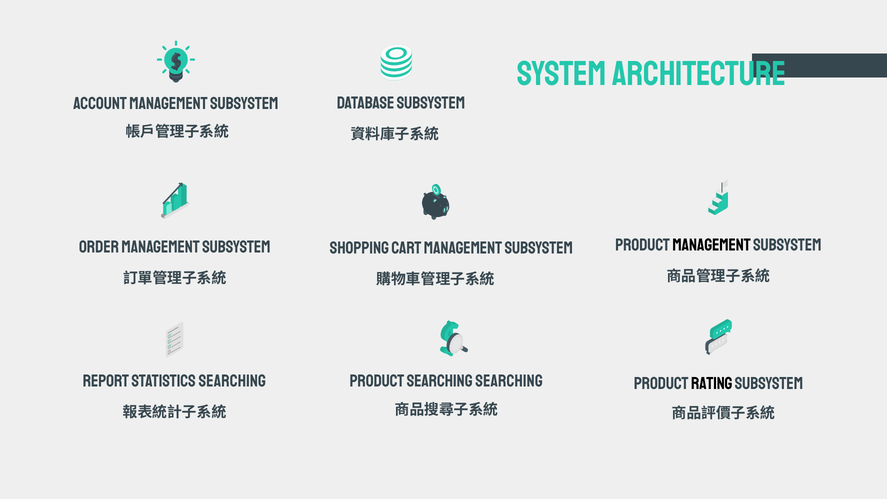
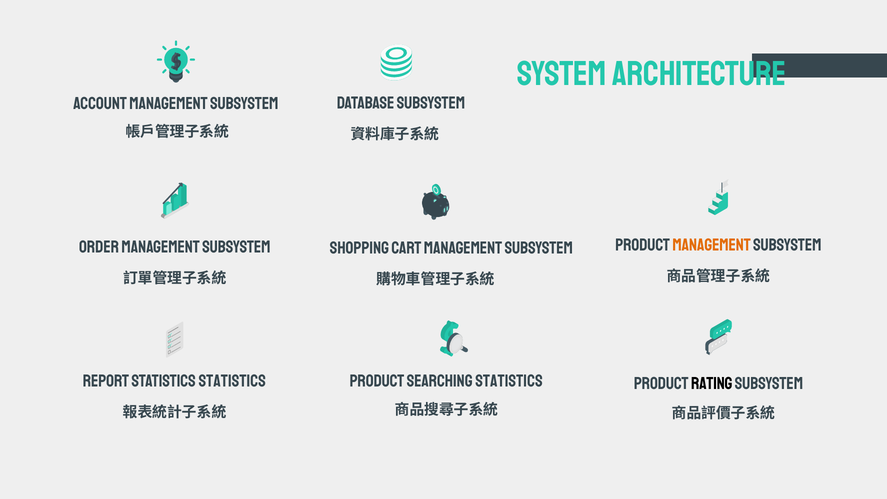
Management at (712, 245) colour: black -> orange
statistics Searching: Searching -> Statistics
Searching Searching: Searching -> Statistics
